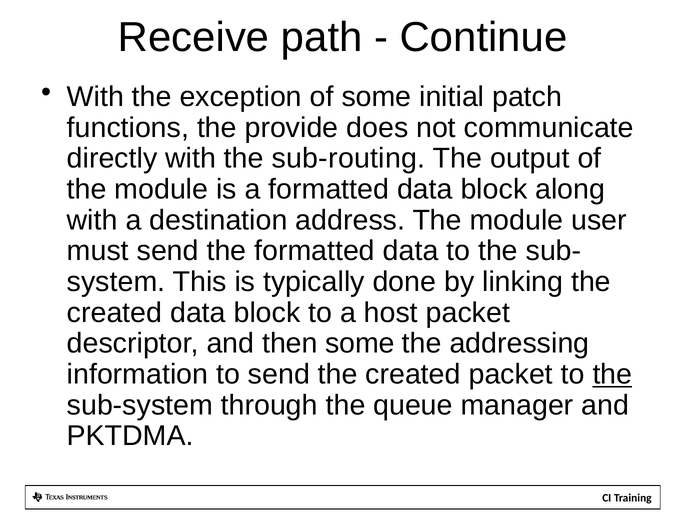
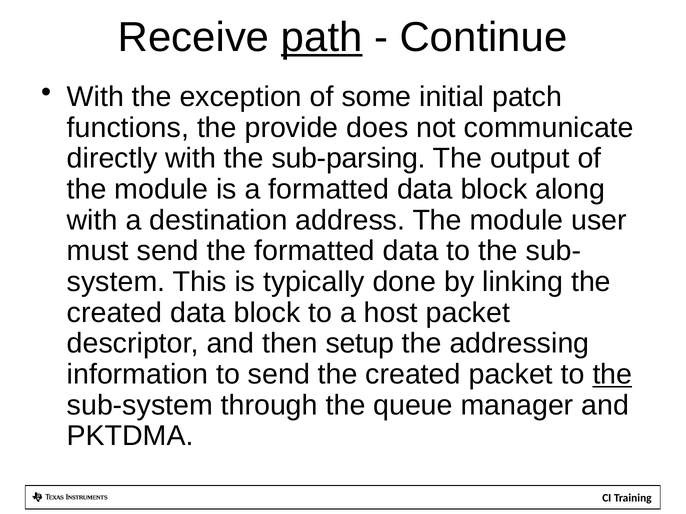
path underline: none -> present
sub-routing: sub-routing -> sub-parsing
then some: some -> setup
